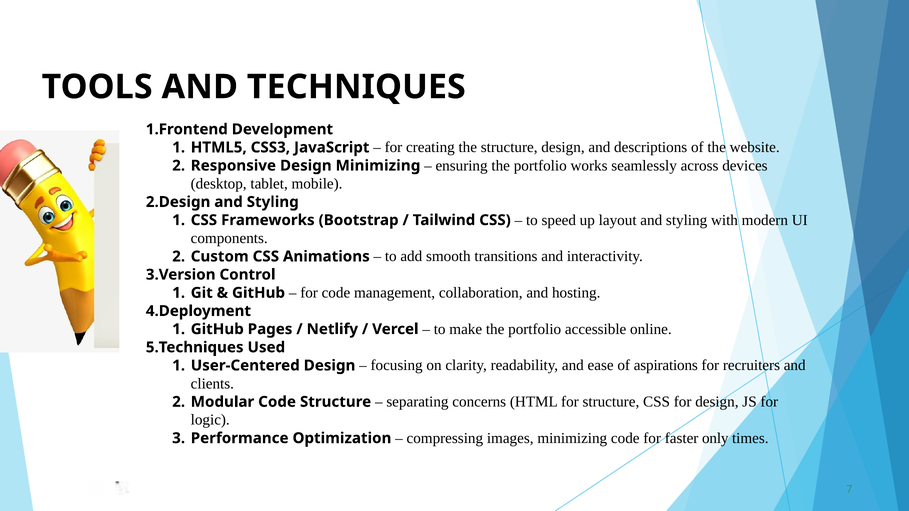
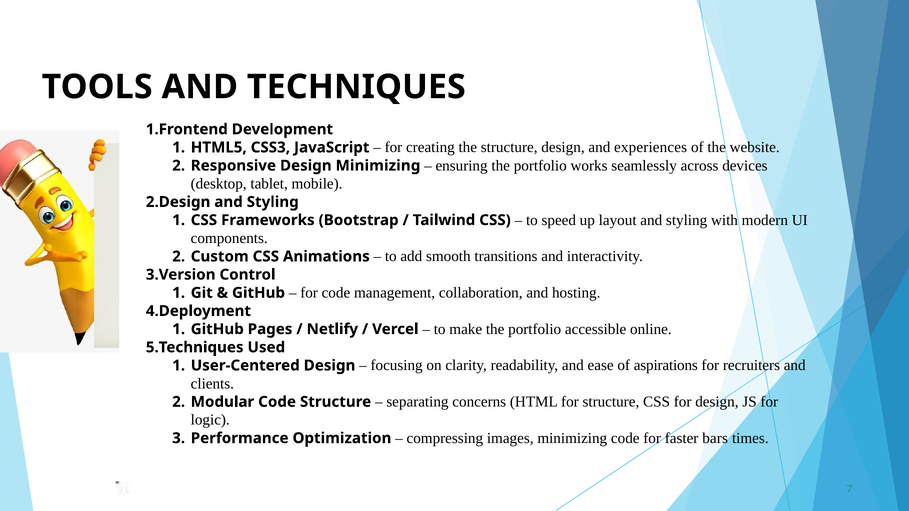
descriptions: descriptions -> experiences
only: only -> bars
